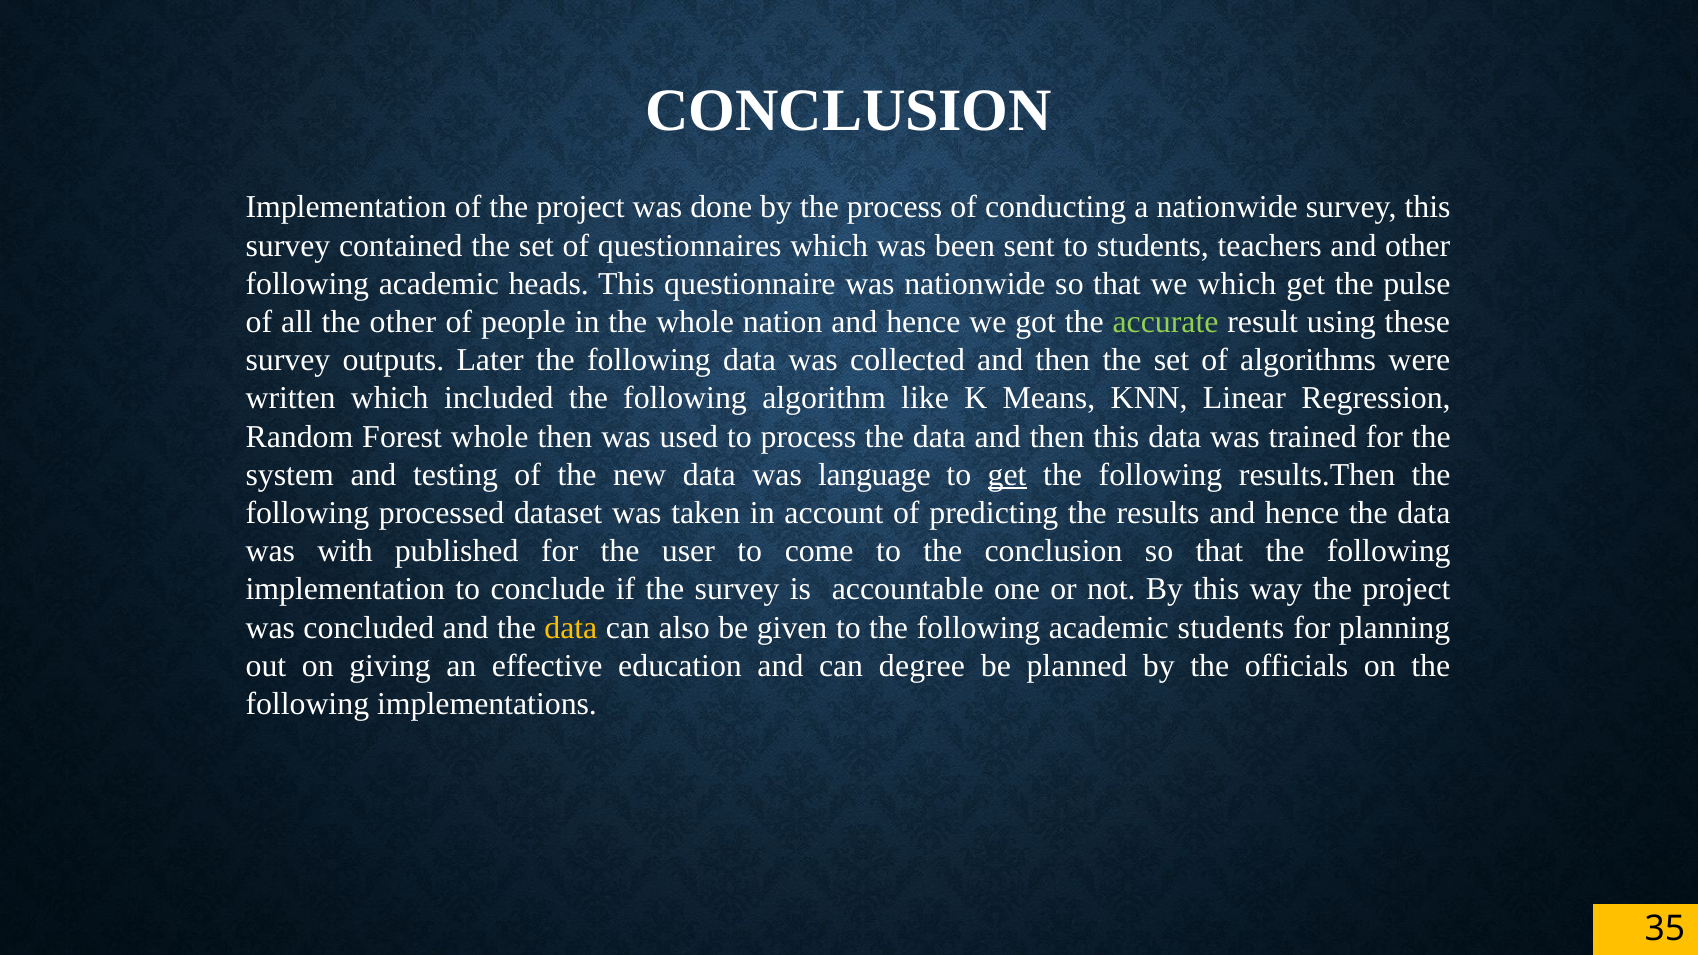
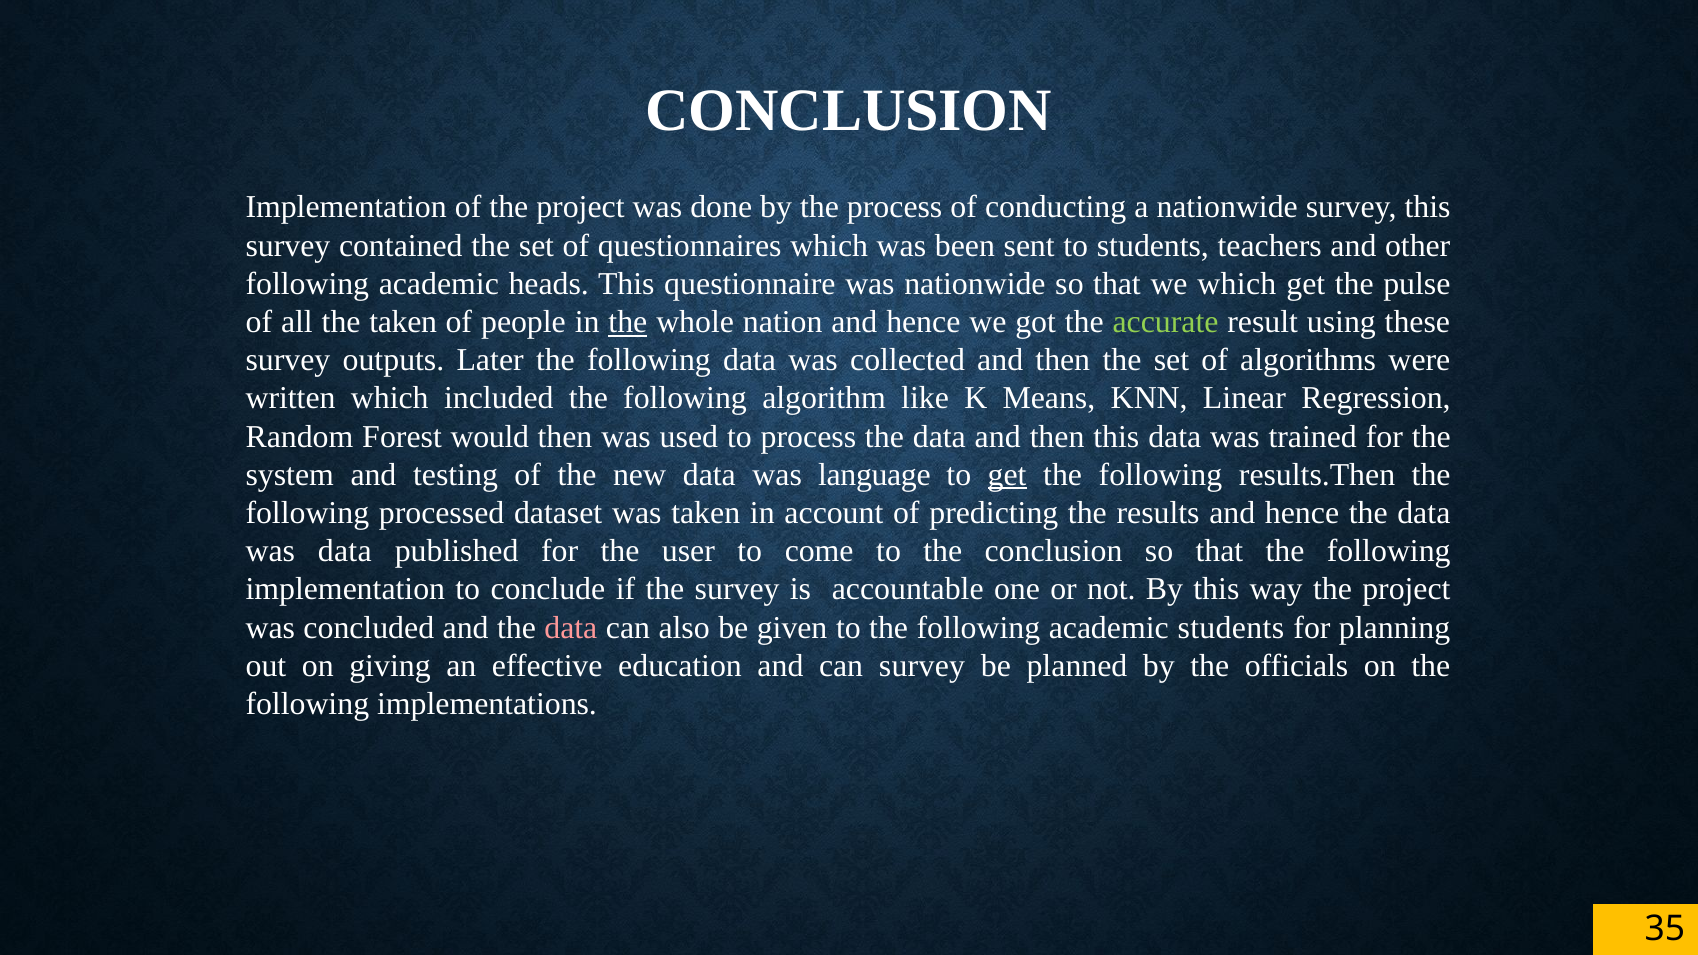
the other: other -> taken
the at (628, 322) underline: none -> present
Forest whole: whole -> would
was with: with -> data
data at (571, 628) colour: yellow -> pink
can degree: degree -> survey
